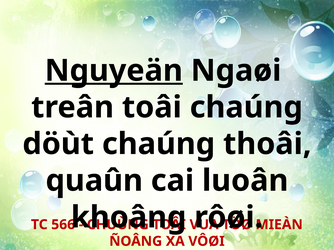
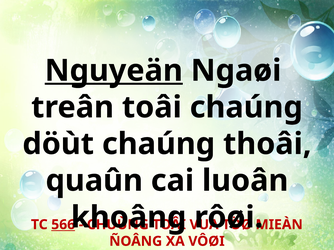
566 underline: none -> present
